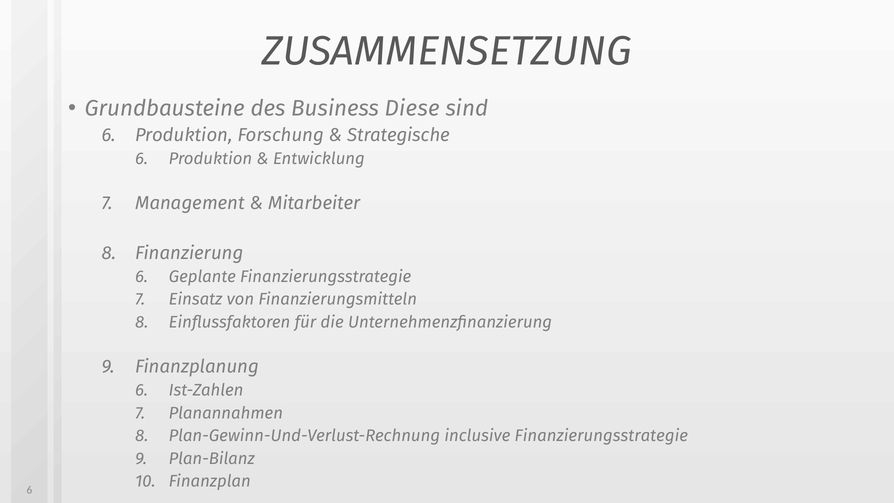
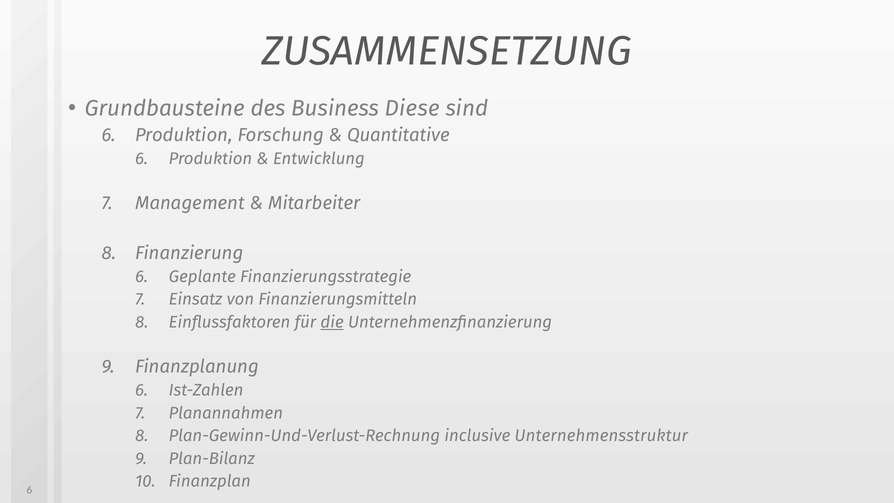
Strategische: Strategische -> Quantitative
die underline: none -> present
inclusive Finanzierungsstrategie: Finanzierungsstrategie -> Unternehmensstruktur
